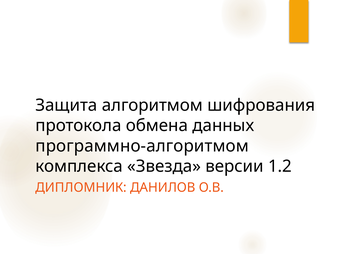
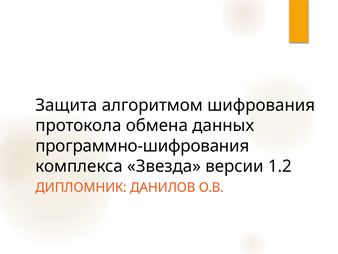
программно-алгоритмом: программно-алгоритмом -> программно-шифрования
